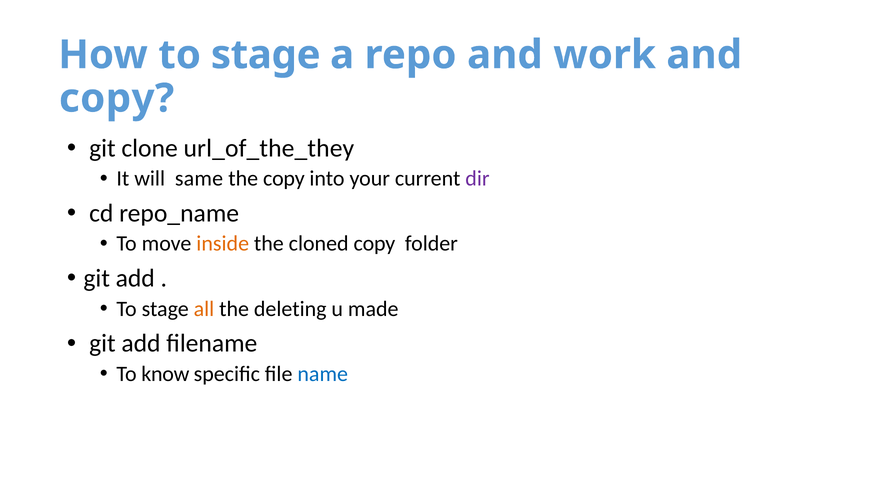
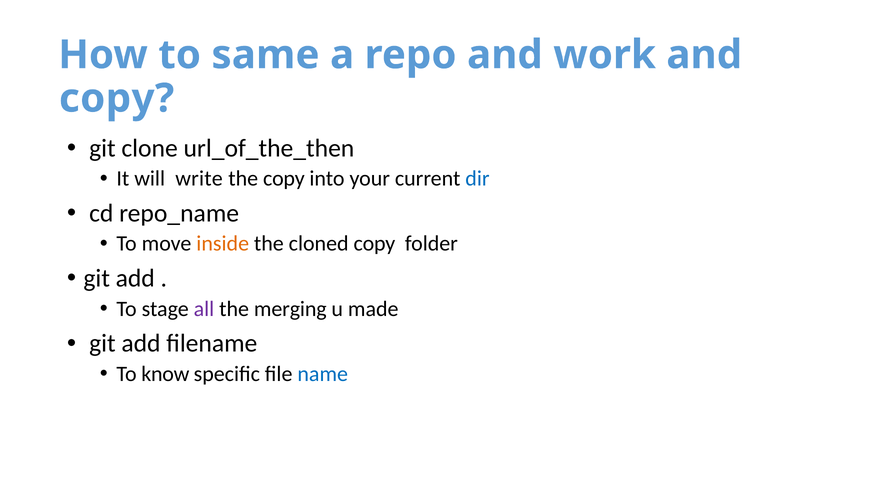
How to stage: stage -> same
url_of_the_they: url_of_the_they -> url_of_the_then
same: same -> write
dir colour: purple -> blue
all colour: orange -> purple
deleting: deleting -> merging
